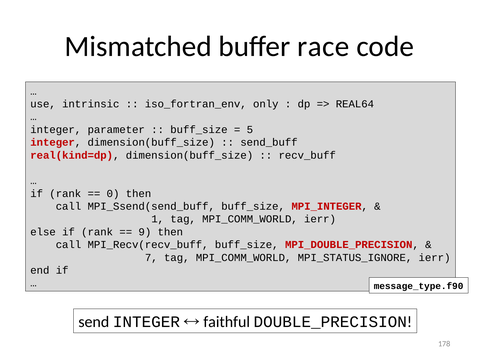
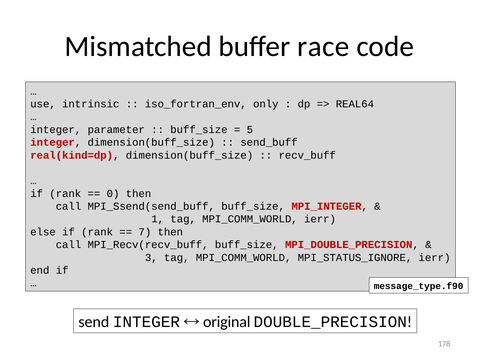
9: 9 -> 7
7: 7 -> 3
faithful: faithful -> original
